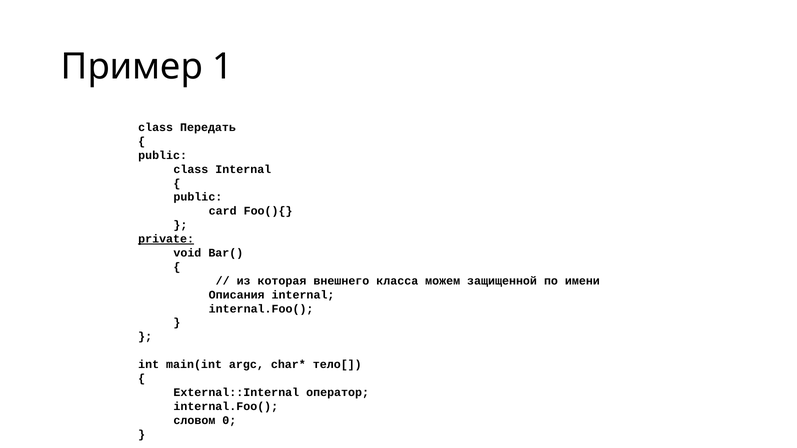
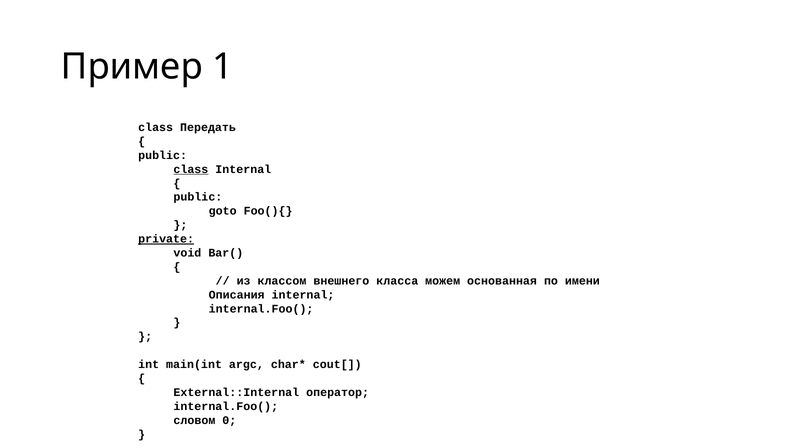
class at (191, 169) underline: none -> present
card: card -> goto
которая: которая -> классом
защищенной: защищенной -> основанная
тело[: тело[ -> cout[
